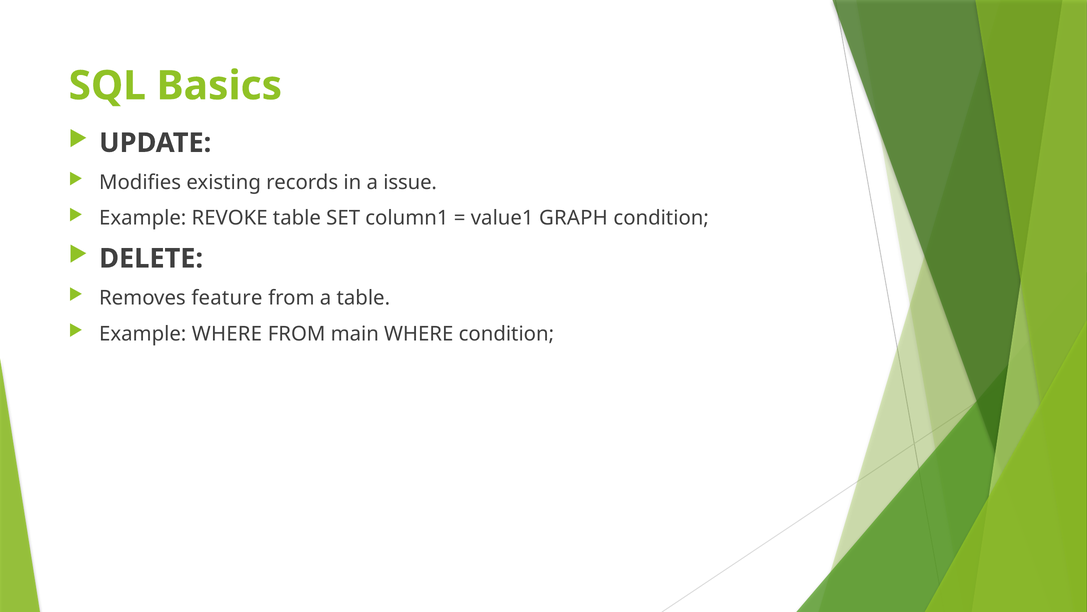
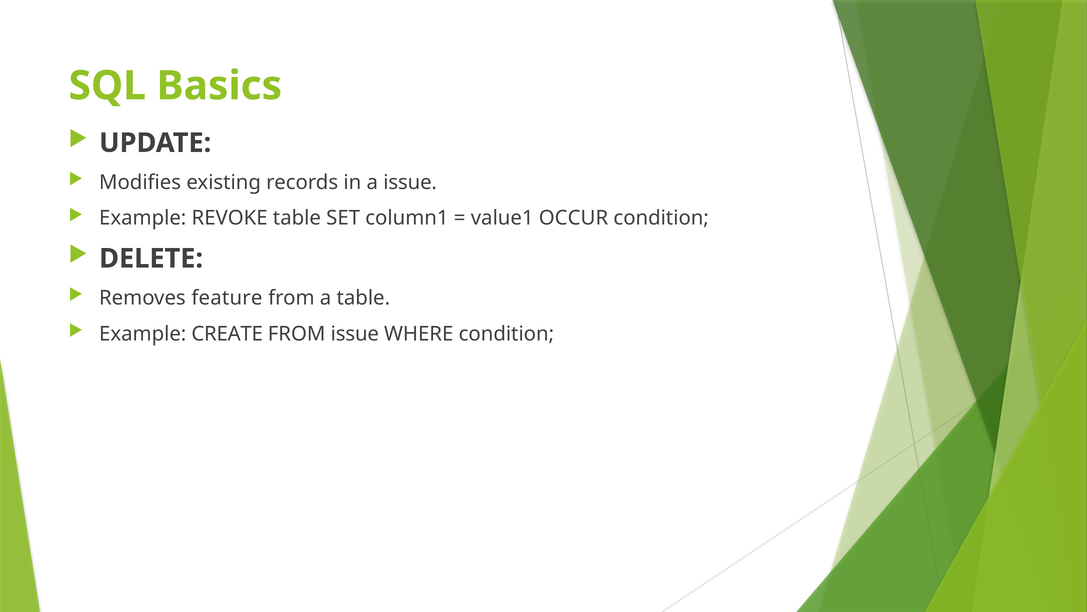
GRAPH: GRAPH -> OCCUR
Example WHERE: WHERE -> CREATE
FROM main: main -> issue
